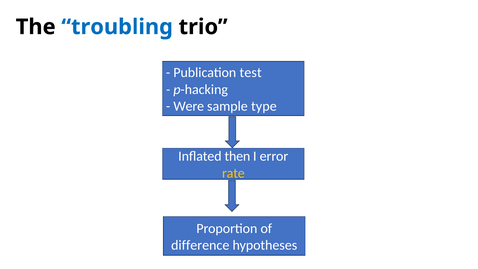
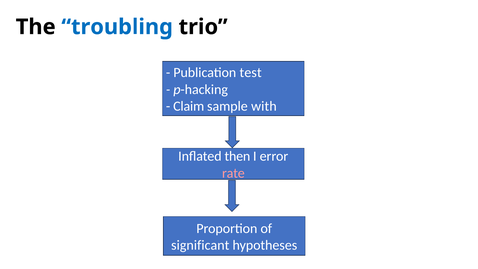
Were: Were -> Claim
type: type -> with
rate colour: yellow -> pink
difference: difference -> significant
